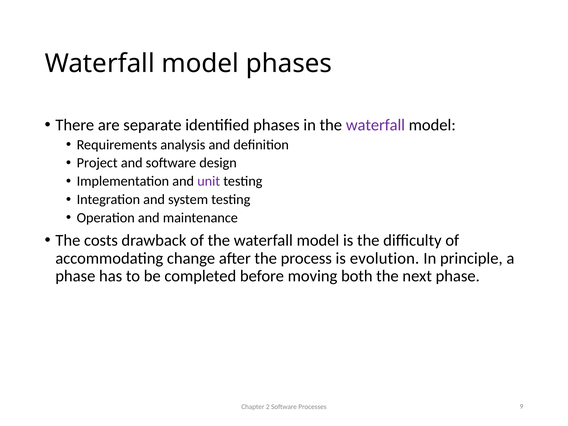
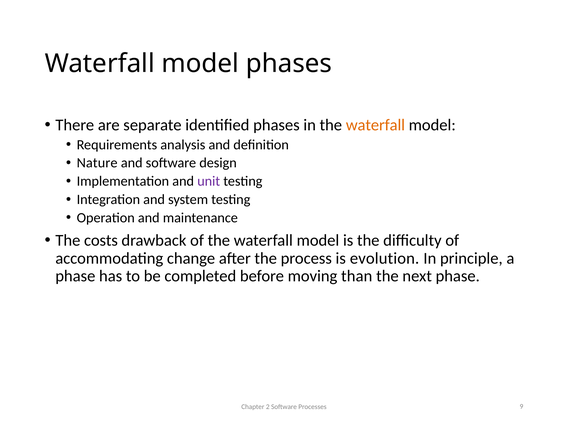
waterfall at (375, 125) colour: purple -> orange
Project: Project -> Nature
both: both -> than
